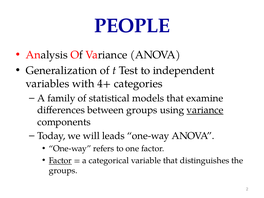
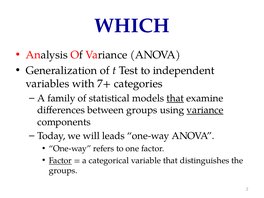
PEOPLE: PEOPLE -> WHICH
4+: 4+ -> 7+
that at (175, 98) underline: none -> present
